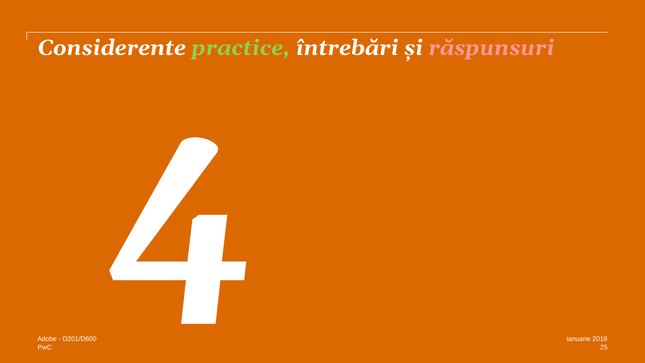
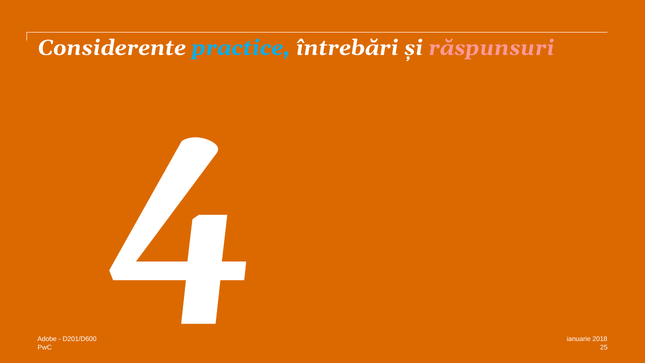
practice colour: light green -> light blue
